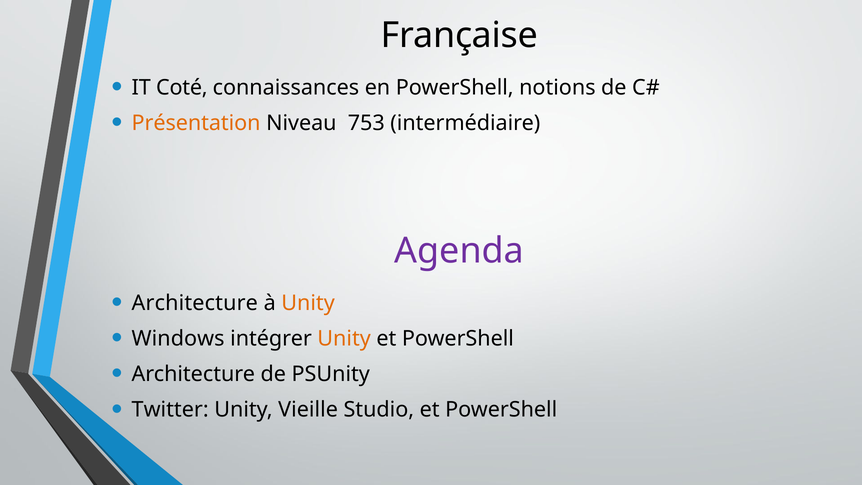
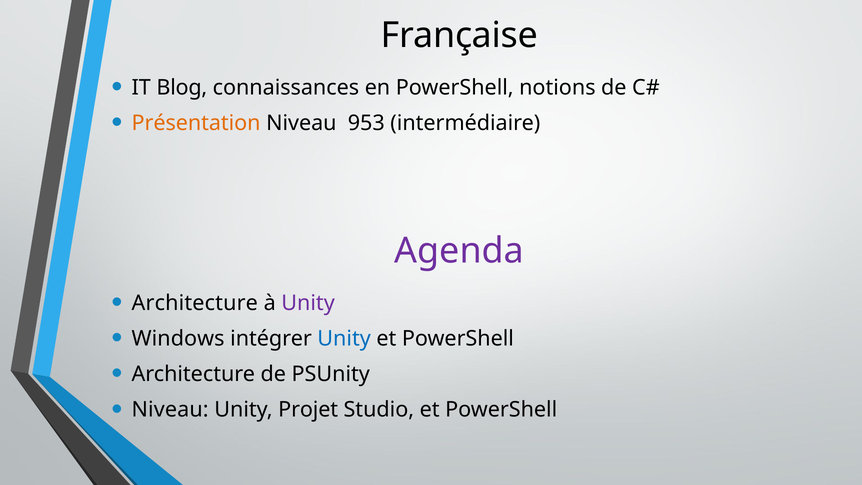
Coté: Coté -> Blog
753: 753 -> 953
Unity at (308, 303) colour: orange -> purple
Unity at (344, 339) colour: orange -> blue
Twitter at (170, 410): Twitter -> Niveau
Vieille: Vieille -> Projet
